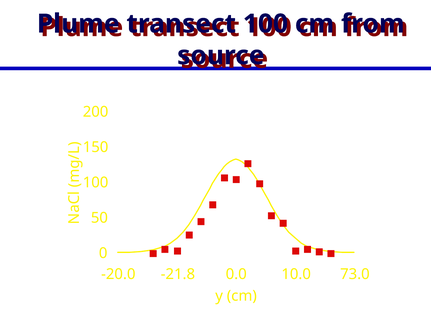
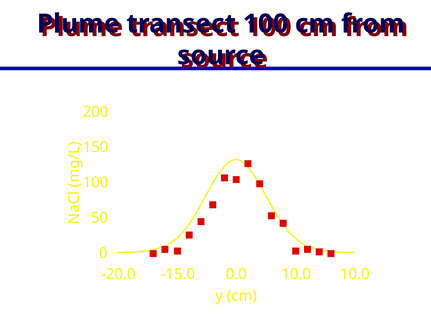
-21.8: -21.8 -> -15.0
10.0 73.0: 73.0 -> 10.0
